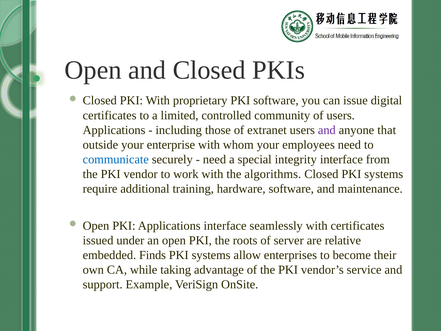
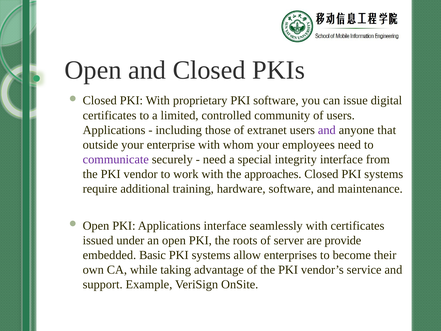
communicate colour: blue -> purple
algorithms: algorithms -> approaches
relative: relative -> provide
Finds: Finds -> Basic
